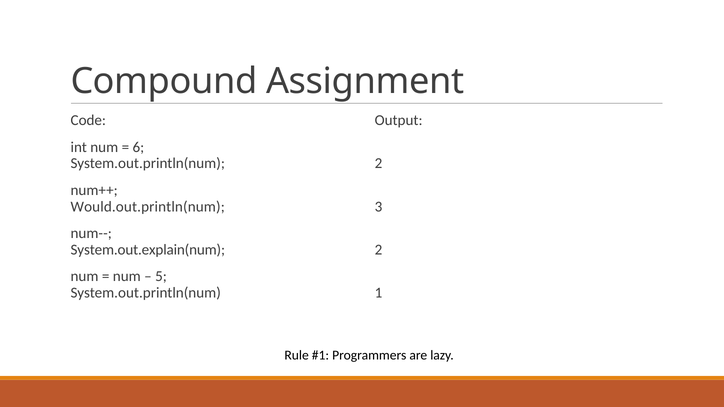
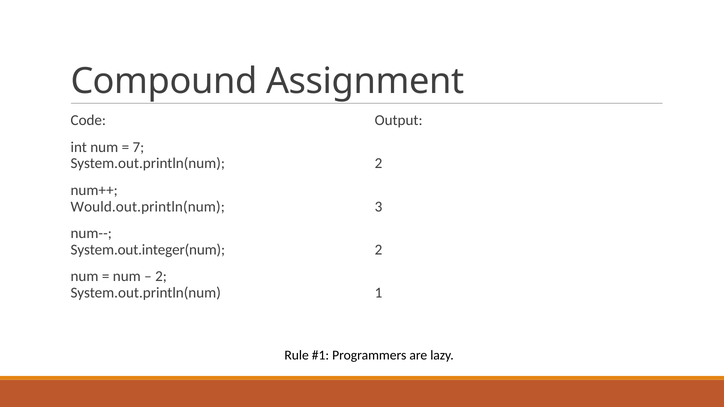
6: 6 -> 7
System.out.explain(num: System.out.explain(num -> System.out.integer(num
5 at (161, 277): 5 -> 2
